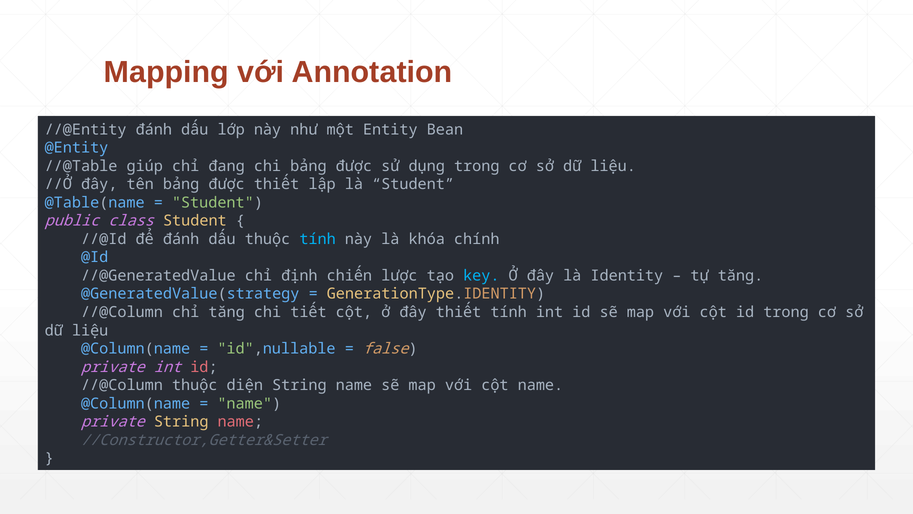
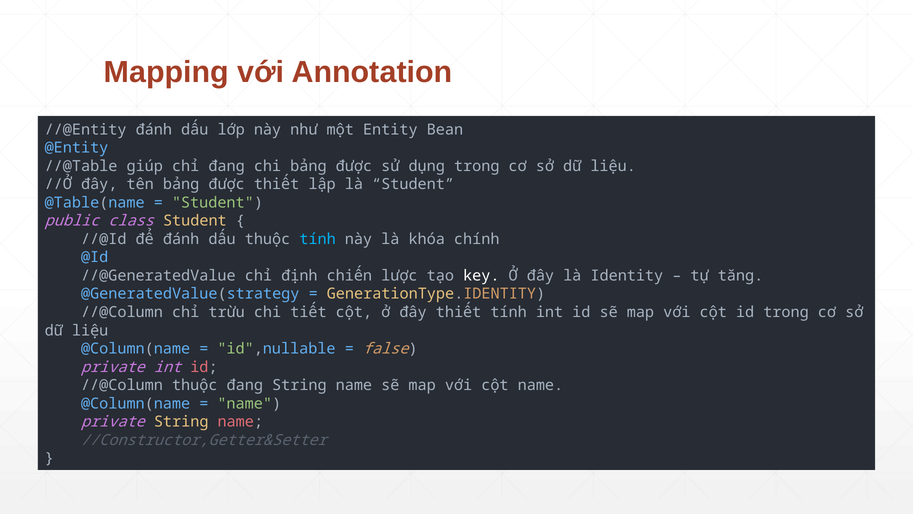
key colour: light blue -> white
chỉ tăng: tăng -> trừu
thuộc diện: diện -> đang
